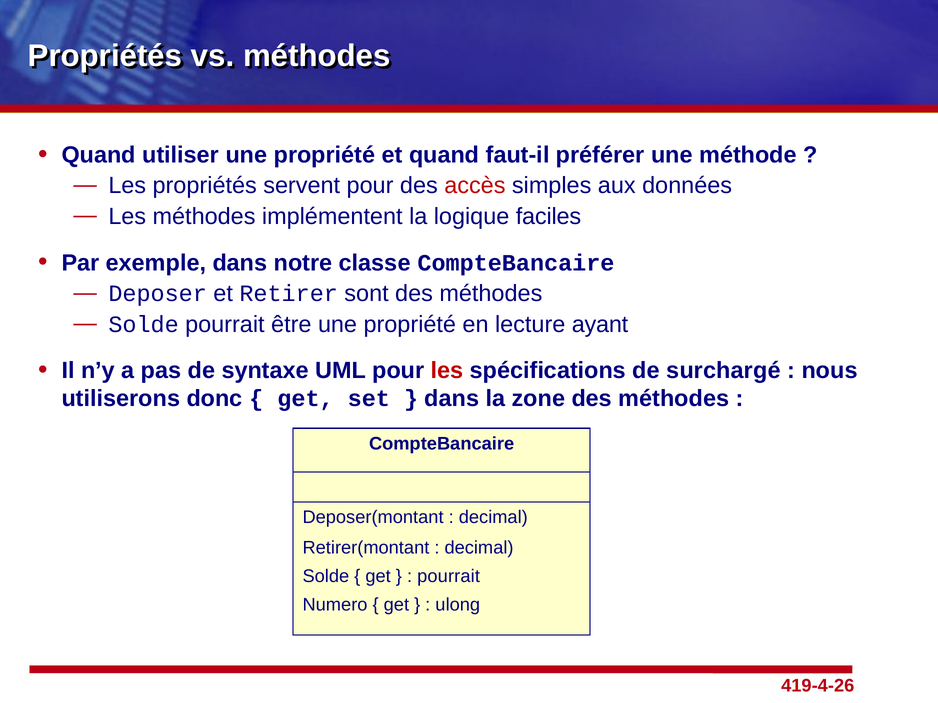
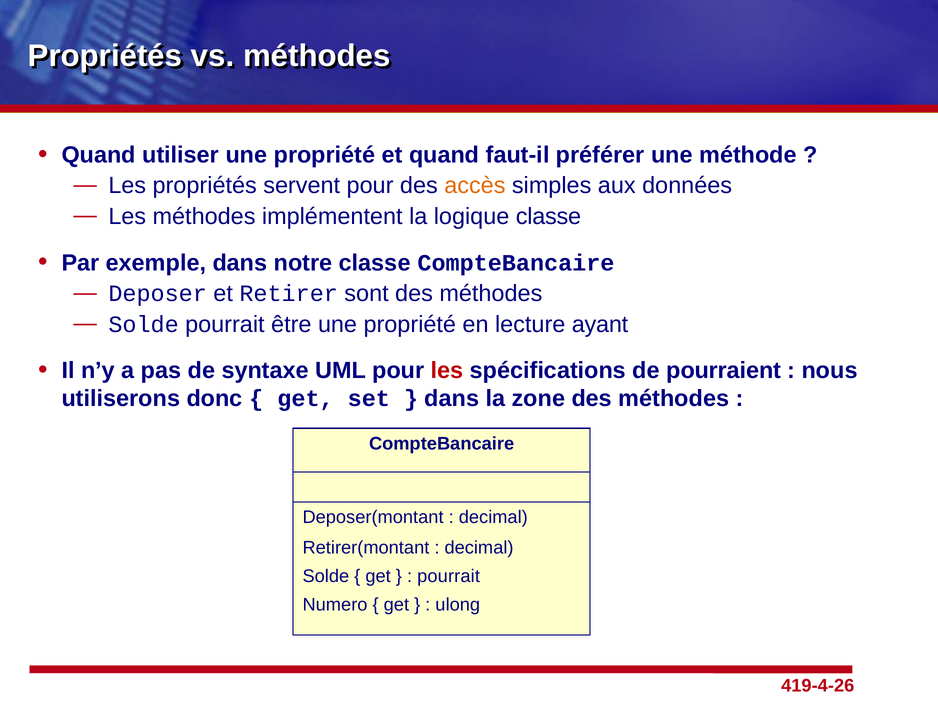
accès colour: red -> orange
logique faciles: faciles -> classe
surchargé: surchargé -> pourraient
